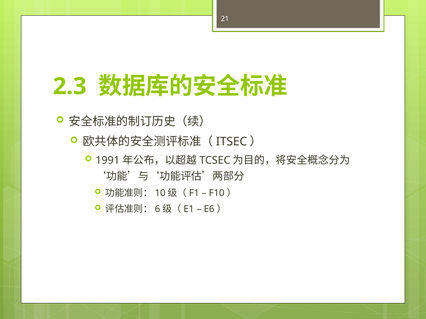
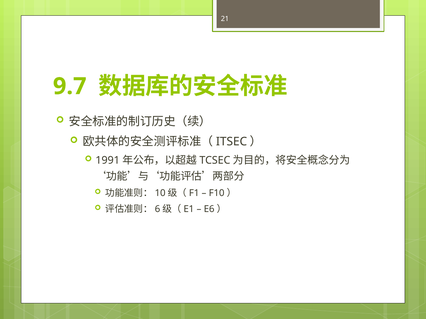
2.3: 2.3 -> 9.7
